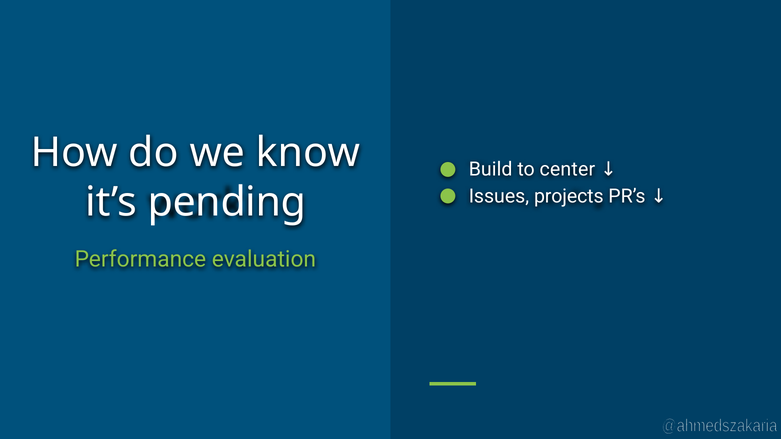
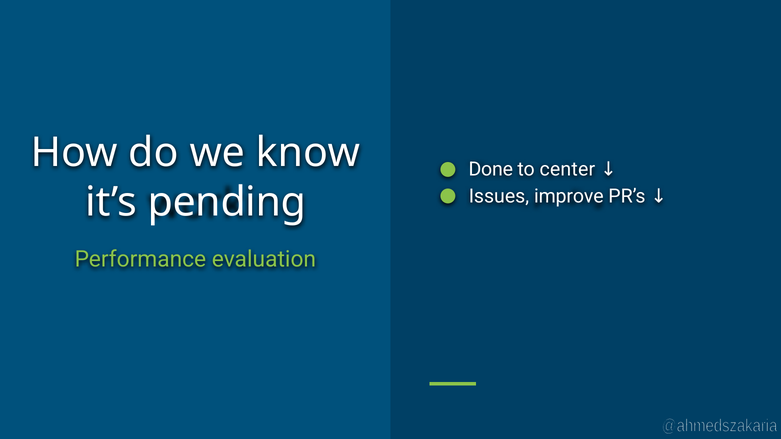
Build: Build -> Done
projects: projects -> improve
